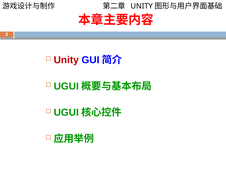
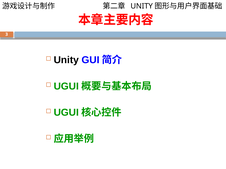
Unity at (66, 60) colour: red -> black
